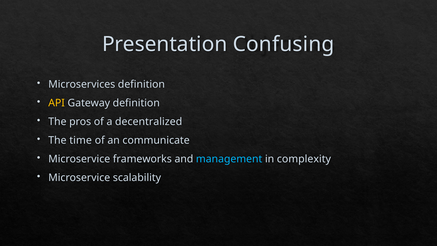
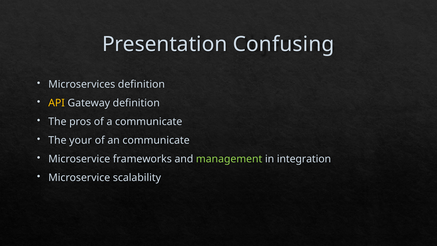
a decentralized: decentralized -> communicate
time: time -> your
management colour: light blue -> light green
complexity: complexity -> integration
